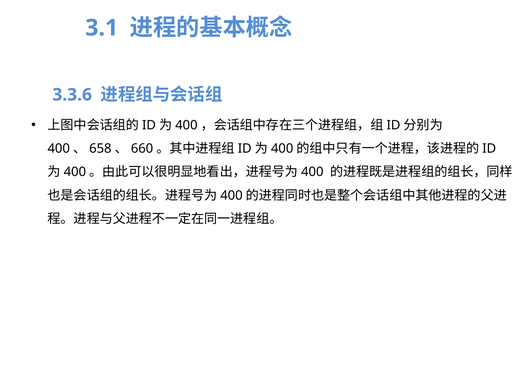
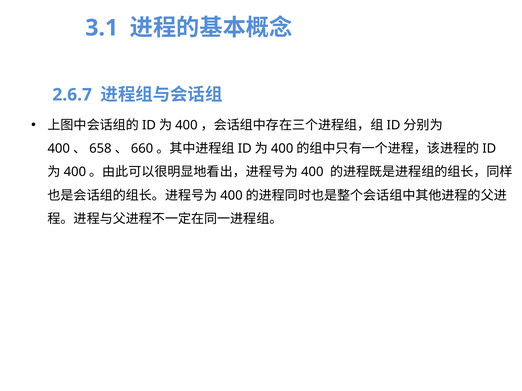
3.3.6: 3.3.6 -> 2.6.7
